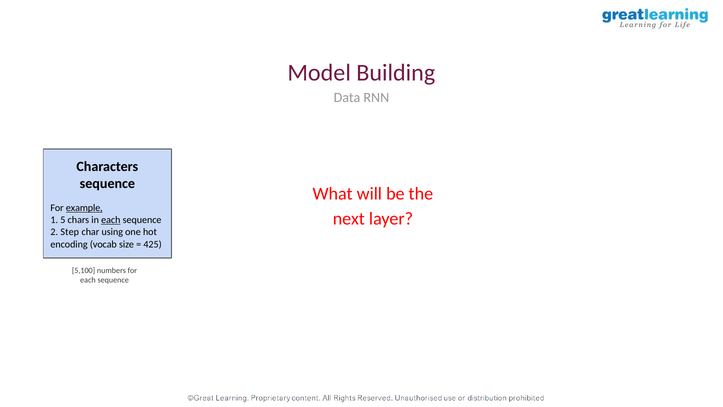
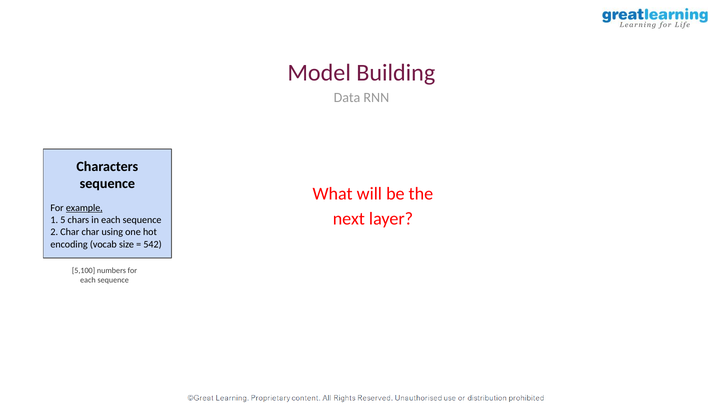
each at (111, 220) underline: present -> none
2 Step: Step -> Char
425: 425 -> 542
